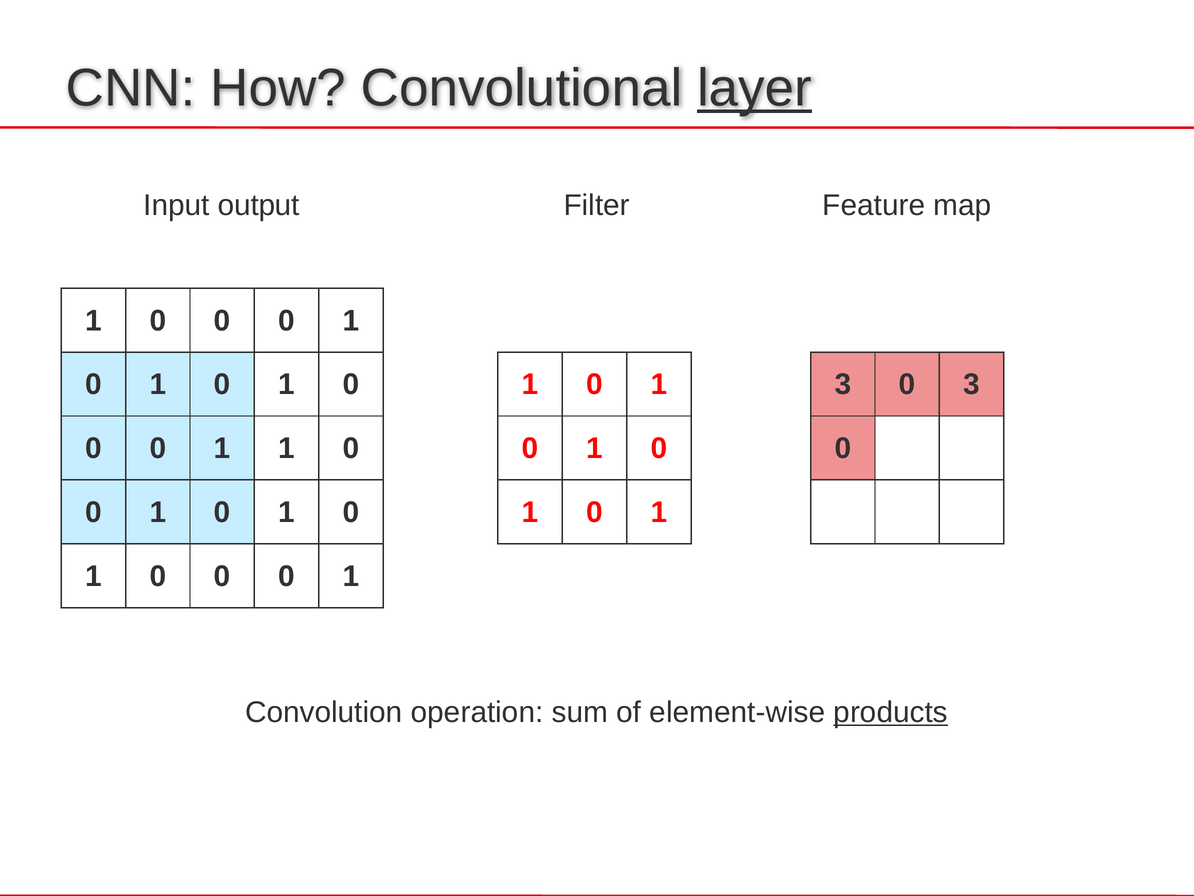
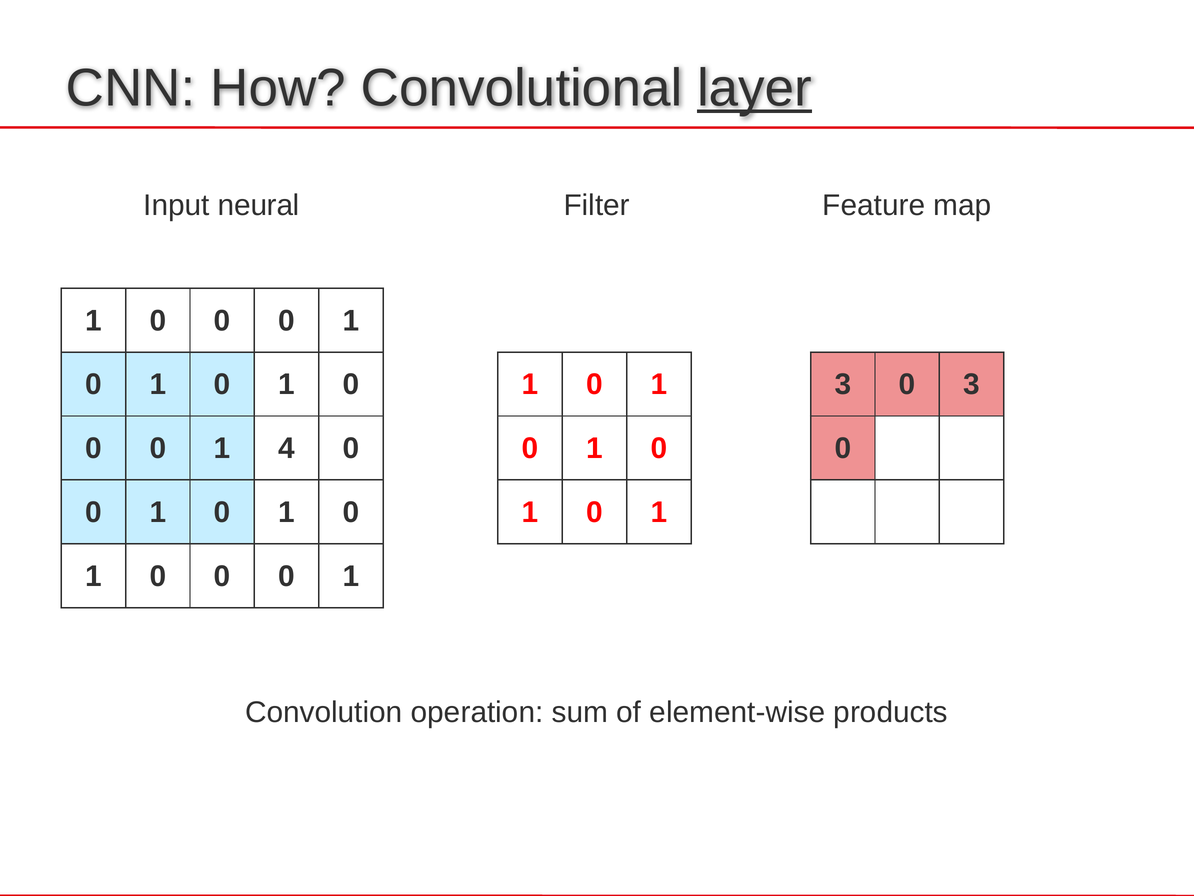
output: output -> neural
1 at (287, 448): 1 -> 4
products underline: present -> none
